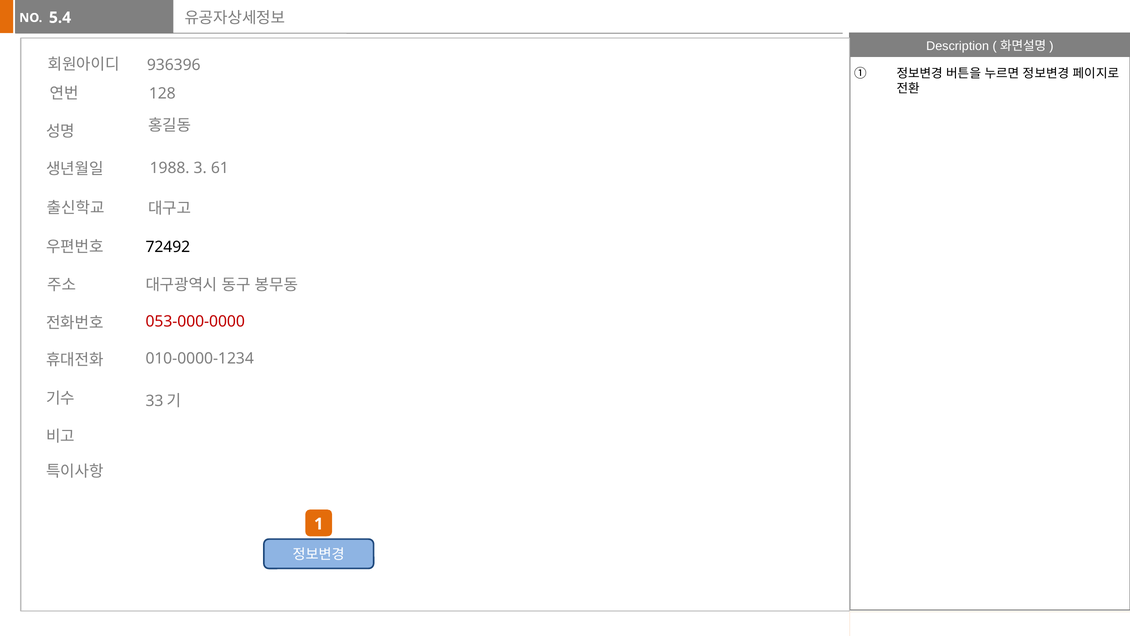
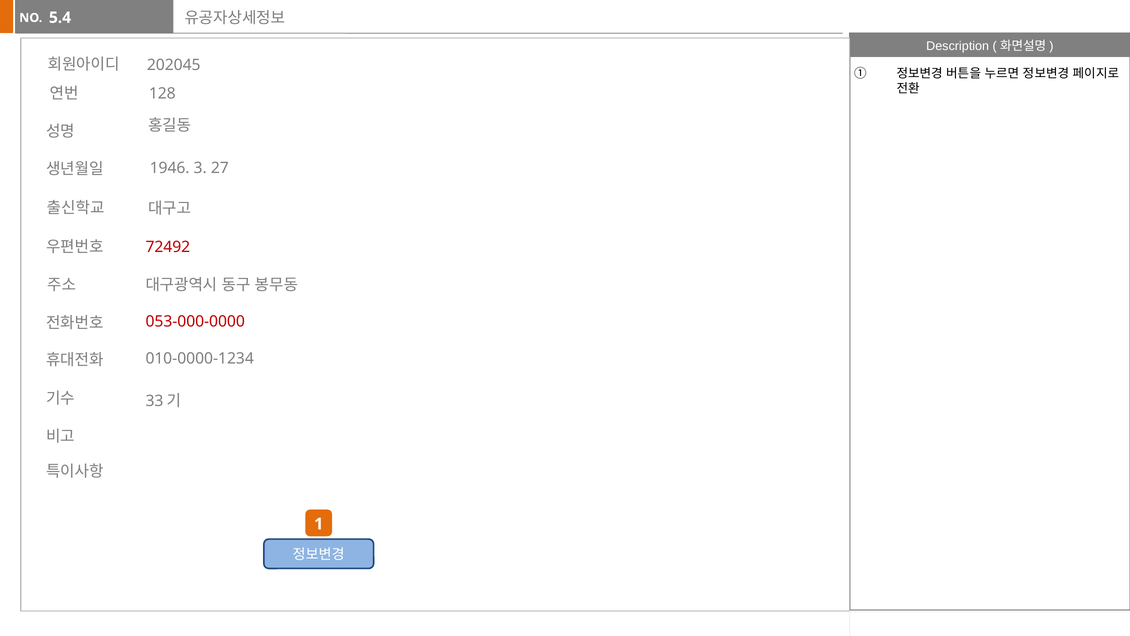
936396: 936396 -> 202045
1988: 1988 -> 1946
61: 61 -> 27
72492 colour: black -> red
